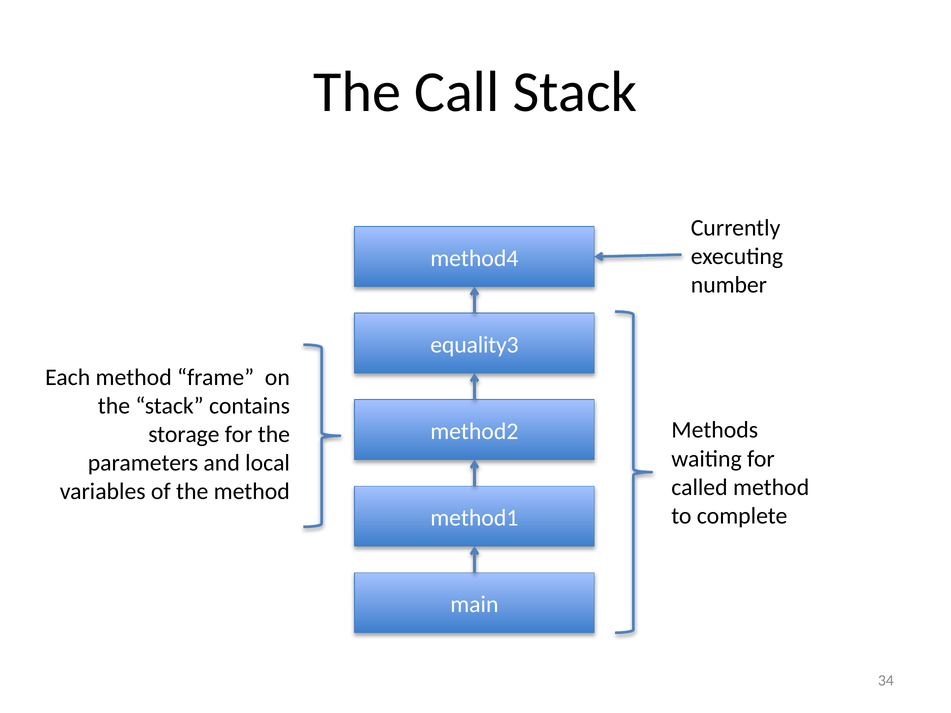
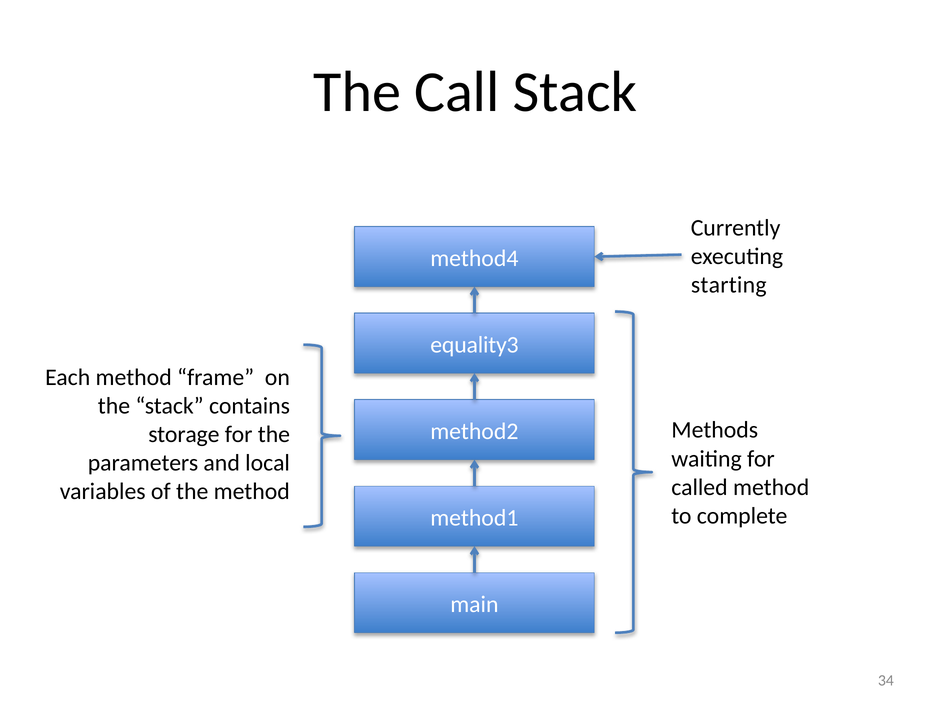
number: number -> starting
